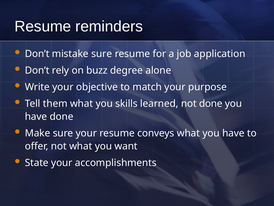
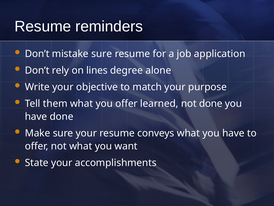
buzz: buzz -> lines
you skills: skills -> offer
